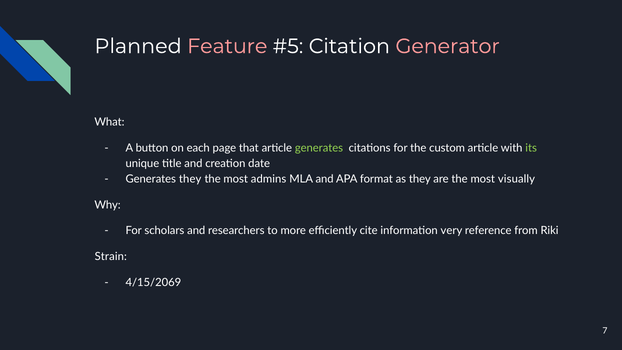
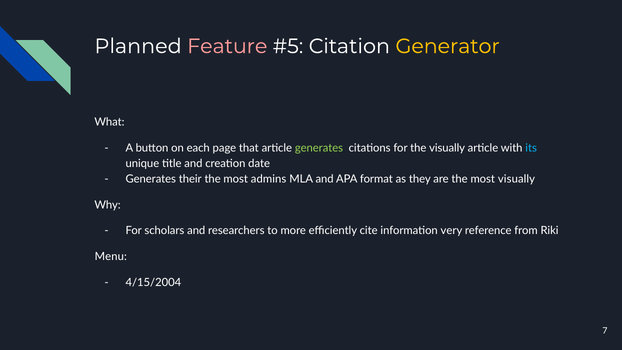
Generator colour: pink -> yellow
the custom: custom -> visually
its colour: light green -> light blue
Generates they: they -> their
Strain: Strain -> Menu
4/15/2069: 4/15/2069 -> 4/15/2004
